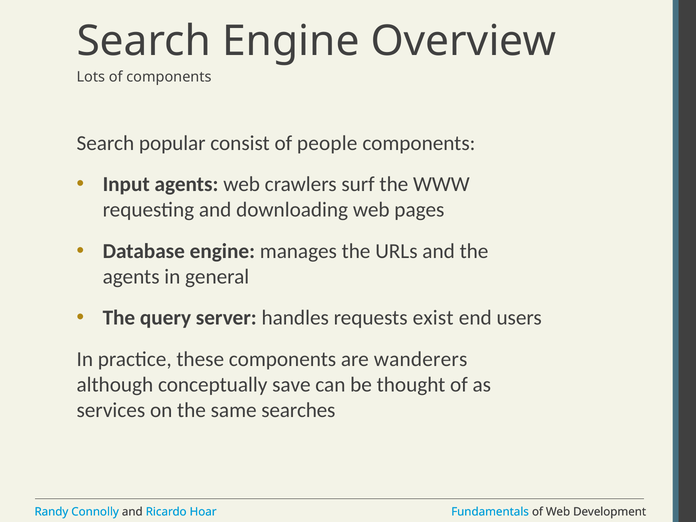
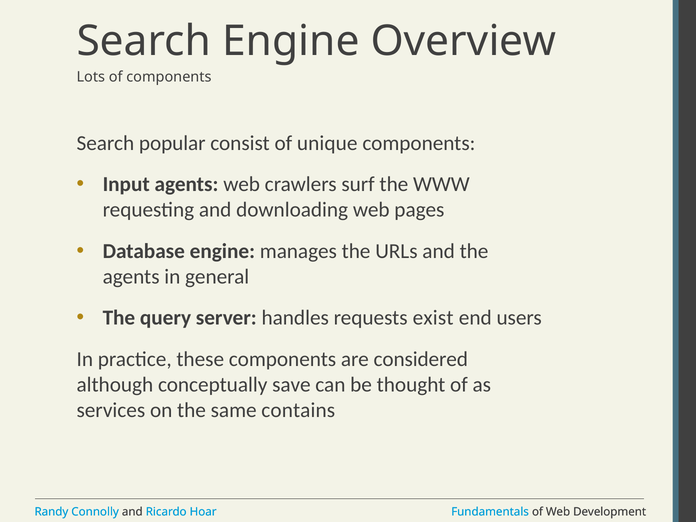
people: people -> unique
wanderers: wanderers -> considered
searches: searches -> contains
